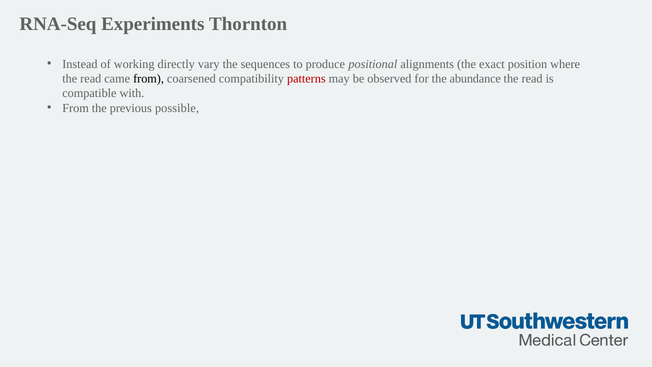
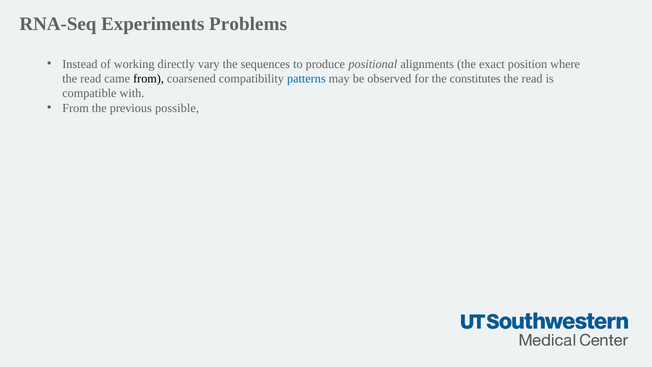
Thornton: Thornton -> Problems
patterns colour: red -> blue
abundance: abundance -> constitutes
